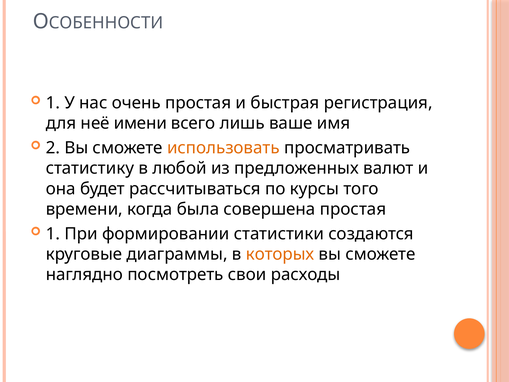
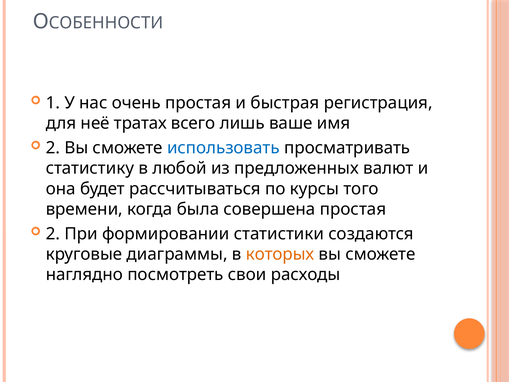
имени: имени -> тратах
использовать colour: orange -> blue
1 at (53, 234): 1 -> 2
